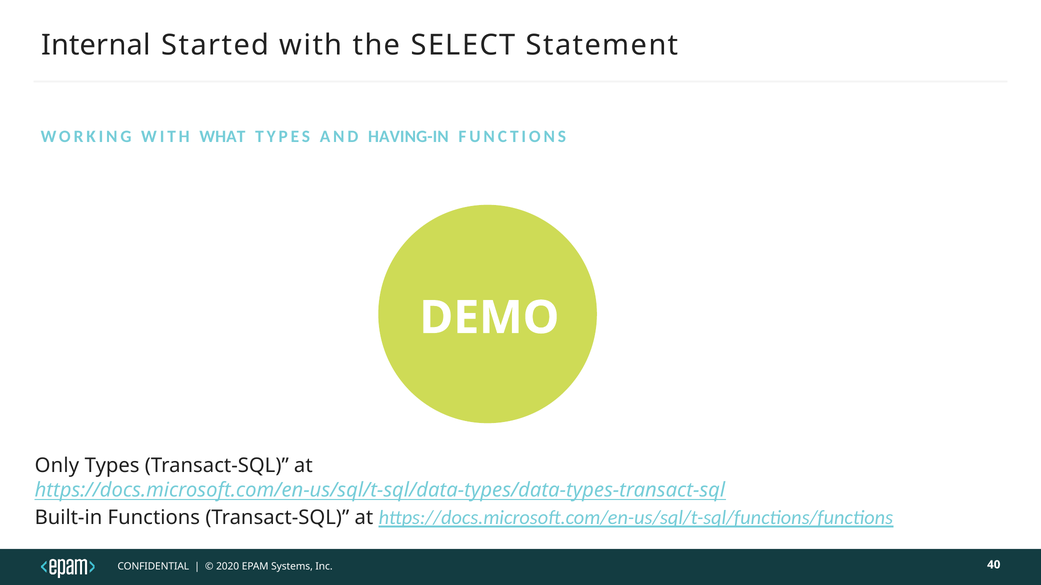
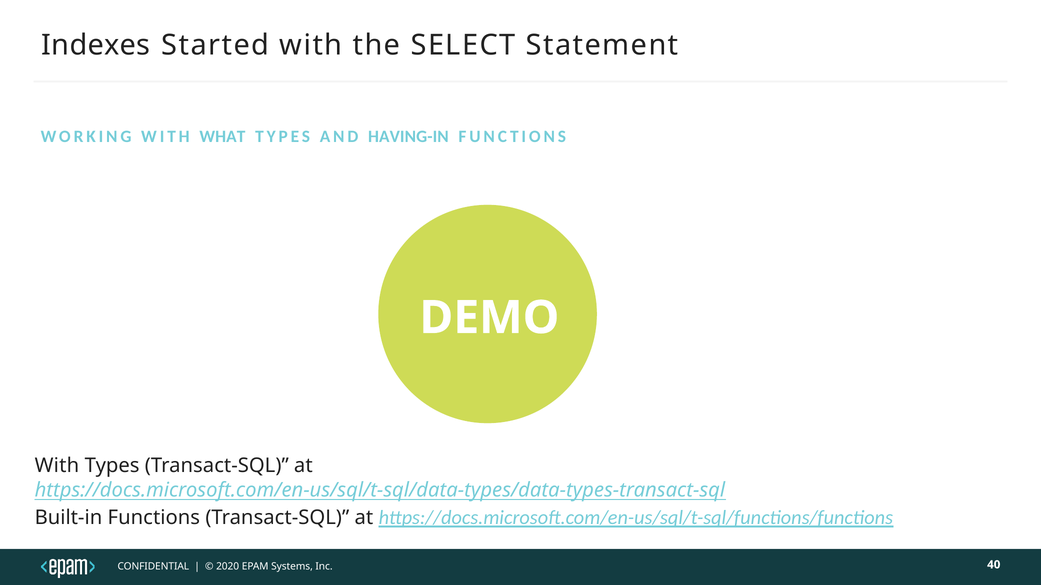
Internal: Internal -> Indexes
Only at (57, 466): Only -> With
